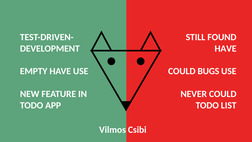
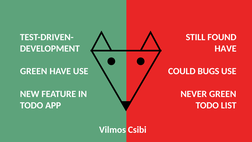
EMPTY at (34, 71): EMPTY -> GREEN
NEVER COULD: COULD -> GREEN
